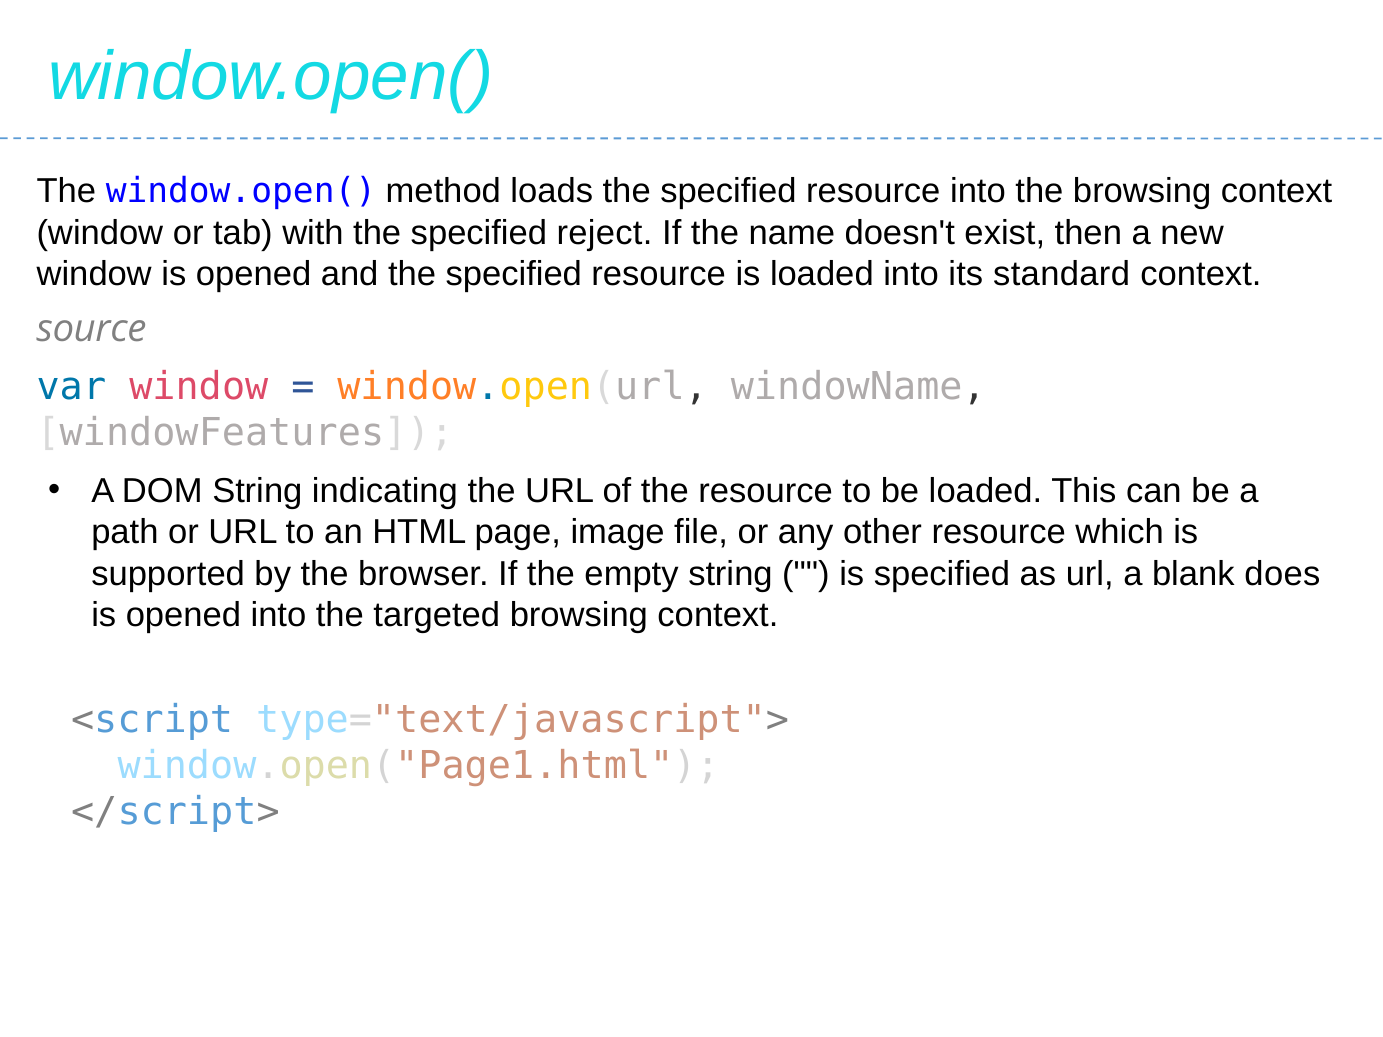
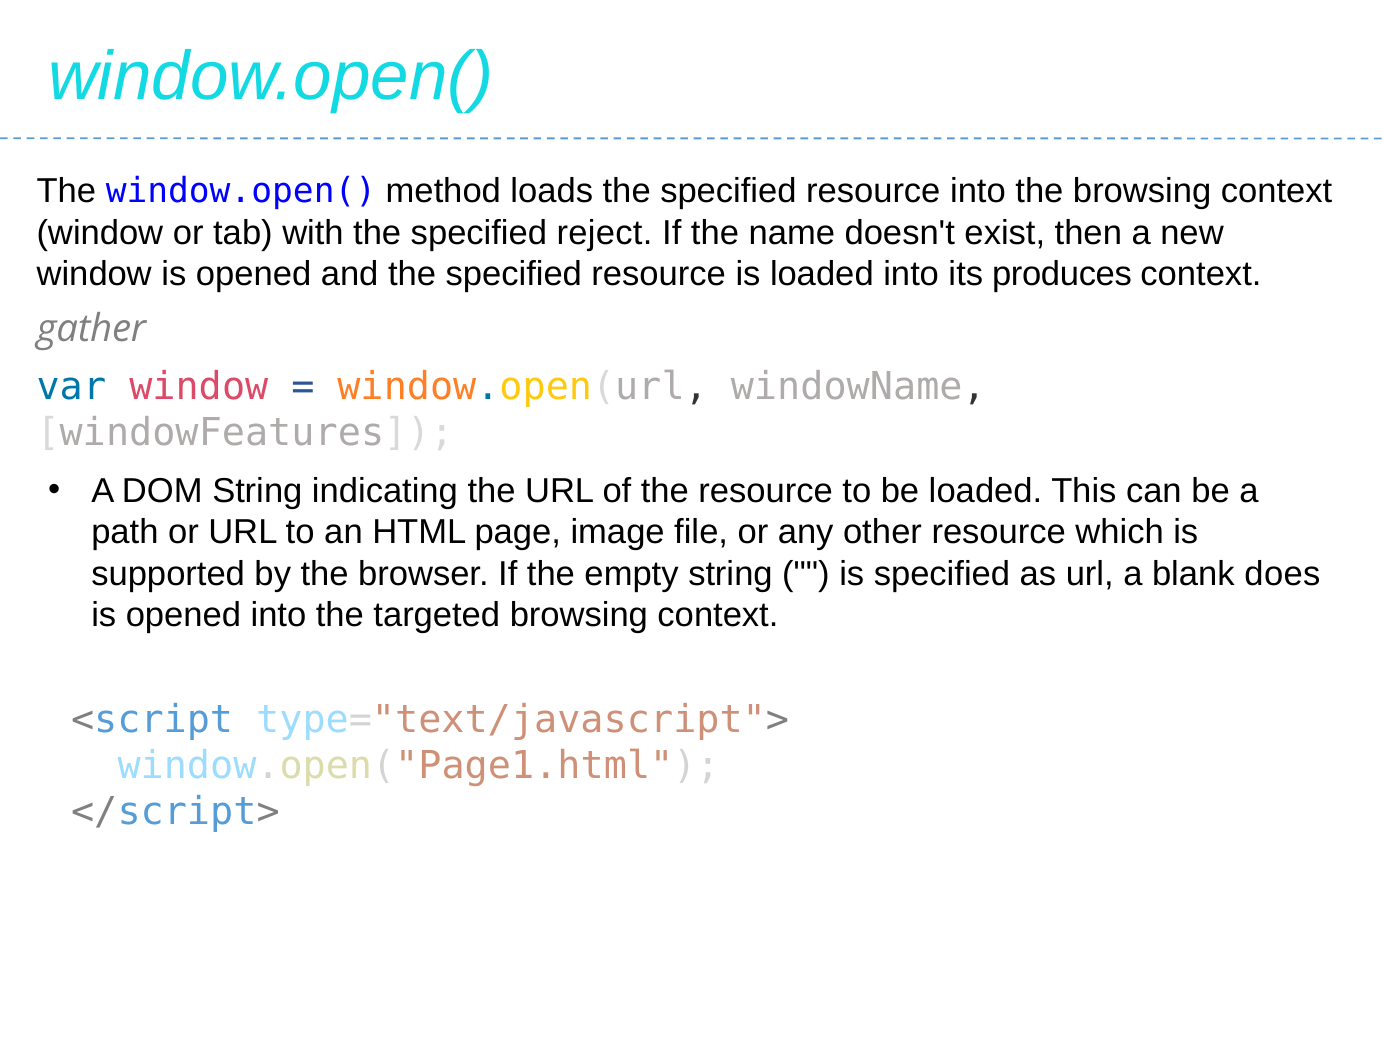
standard: standard -> produces
source: source -> gather
